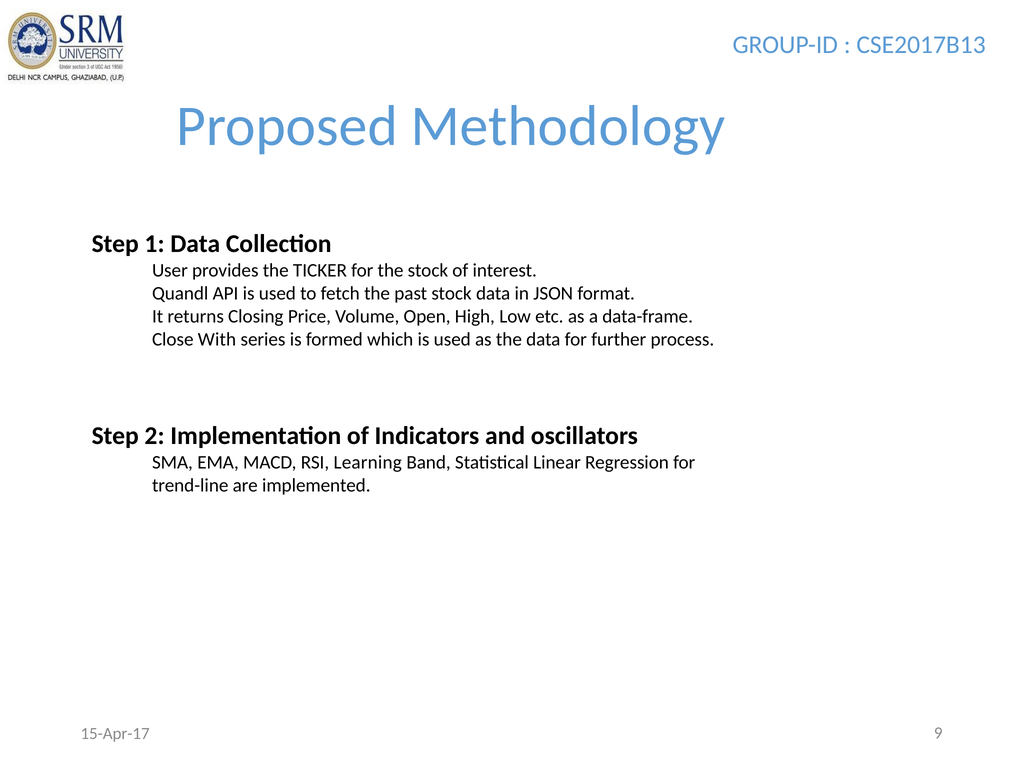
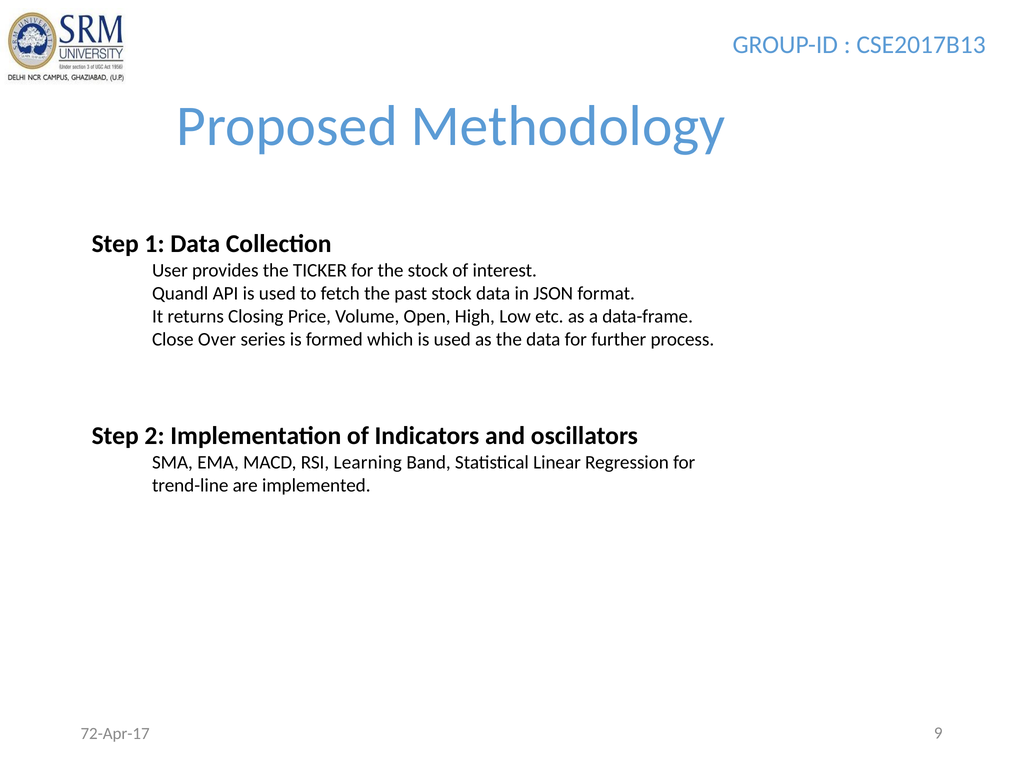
With: With -> Over
15-Apr-17: 15-Apr-17 -> 72-Apr-17
